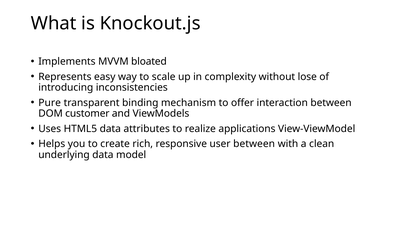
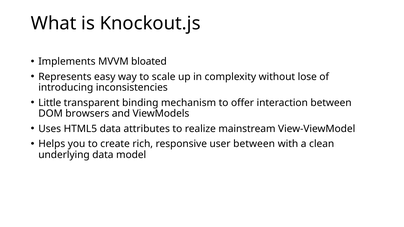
Pure: Pure -> Little
customer: customer -> browsers
applications: applications -> mainstream
